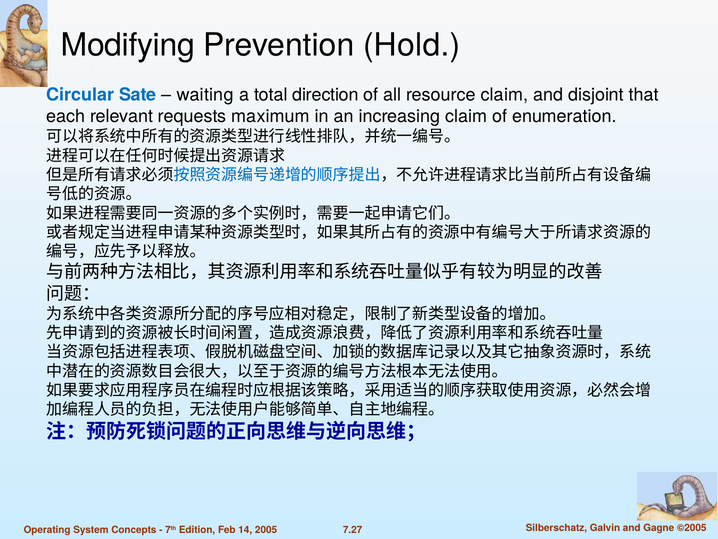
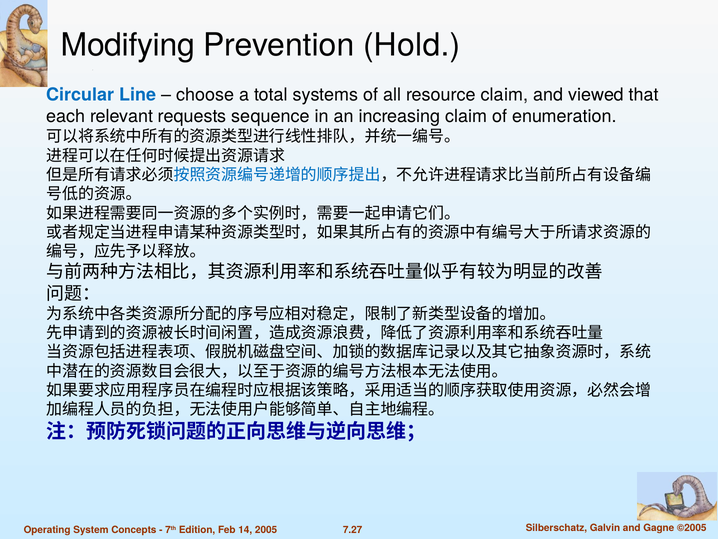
Sate: Sate -> Line
waiting: waiting -> choose
direction: direction -> systems
disjoint: disjoint -> viewed
maximum: maximum -> sequence
